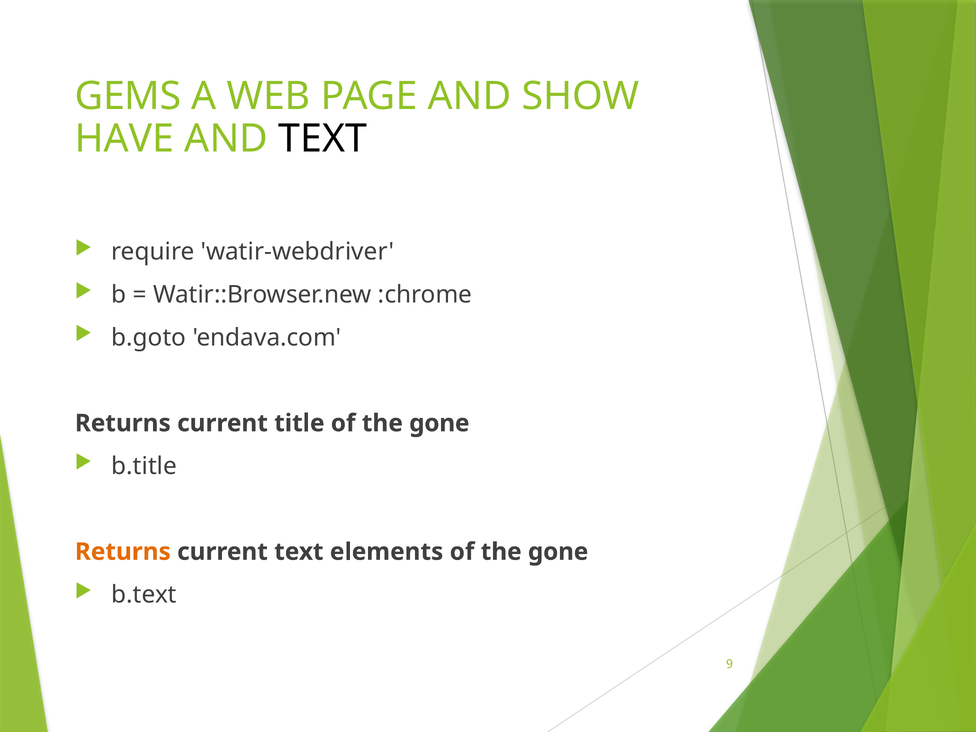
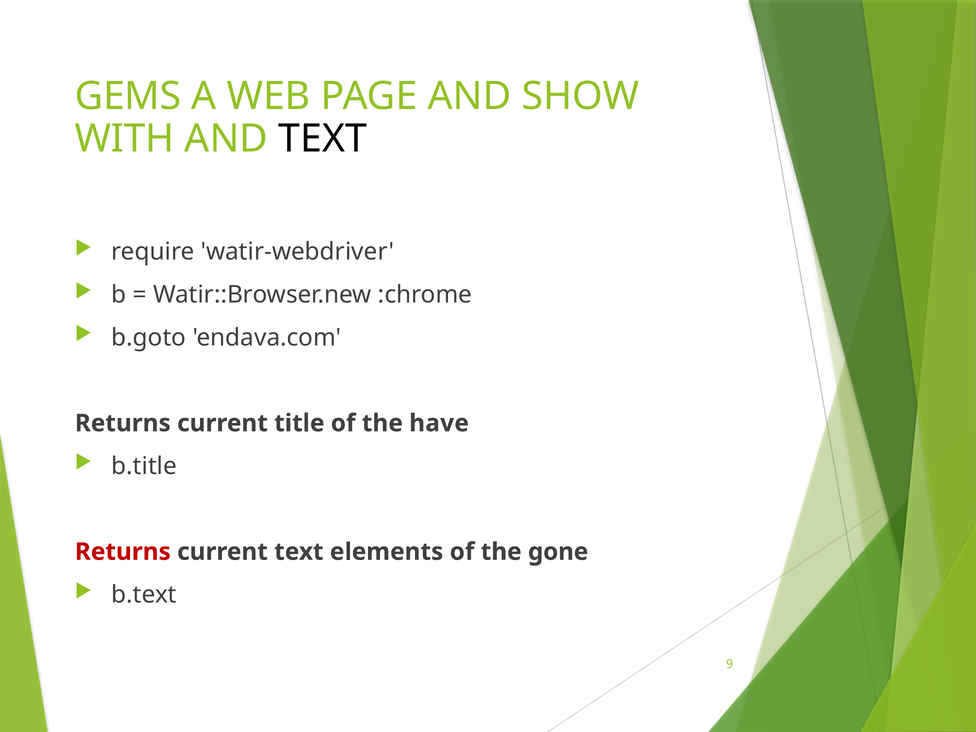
HAVE: HAVE -> WITH
title of the gone: gone -> have
Returns at (123, 552) colour: orange -> red
